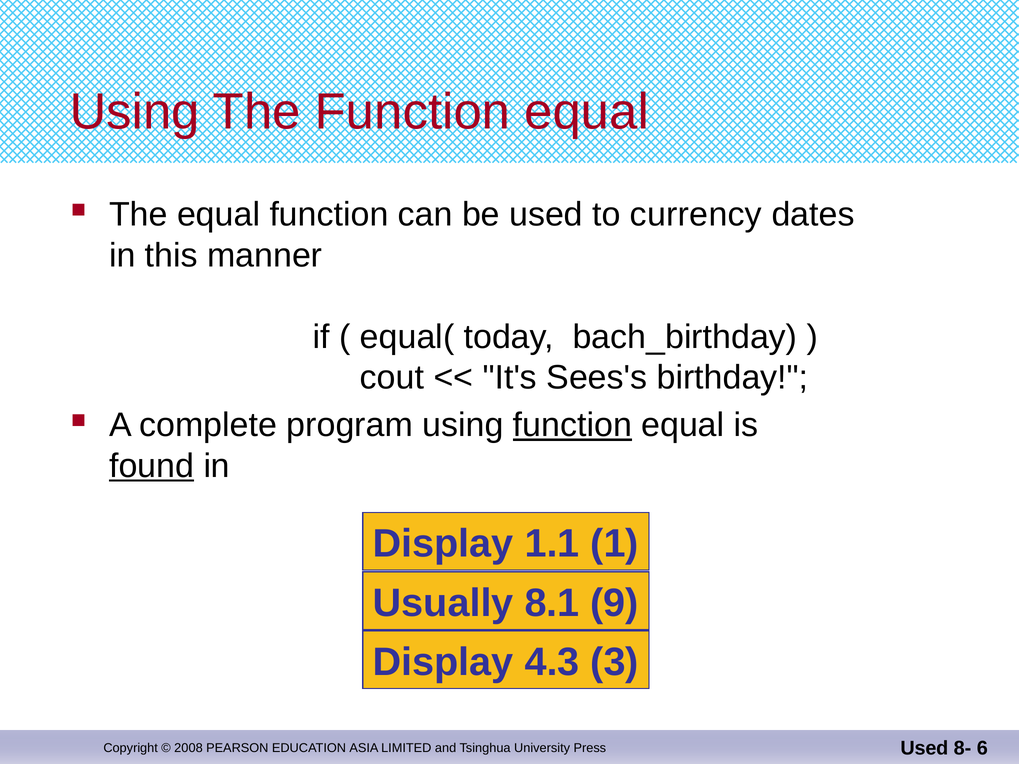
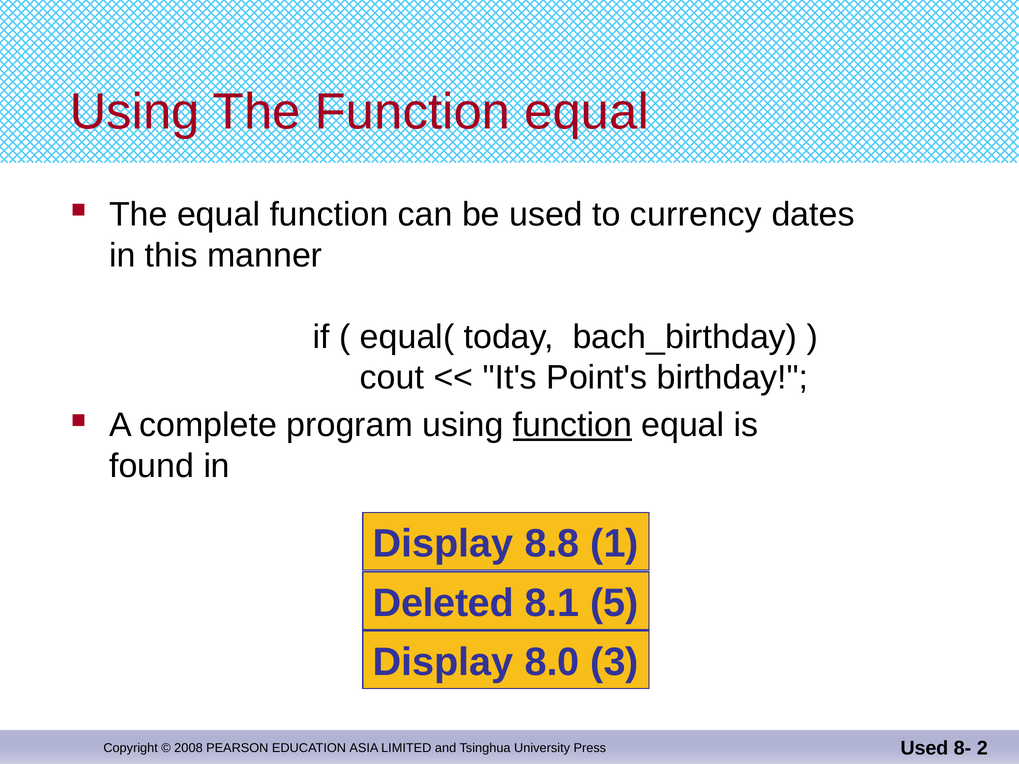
Sees's: Sees's -> Point's
found underline: present -> none
1.1: 1.1 -> 8.8
Usually: Usually -> Deleted
9: 9 -> 5
4.3: 4.3 -> 8.0
6: 6 -> 2
